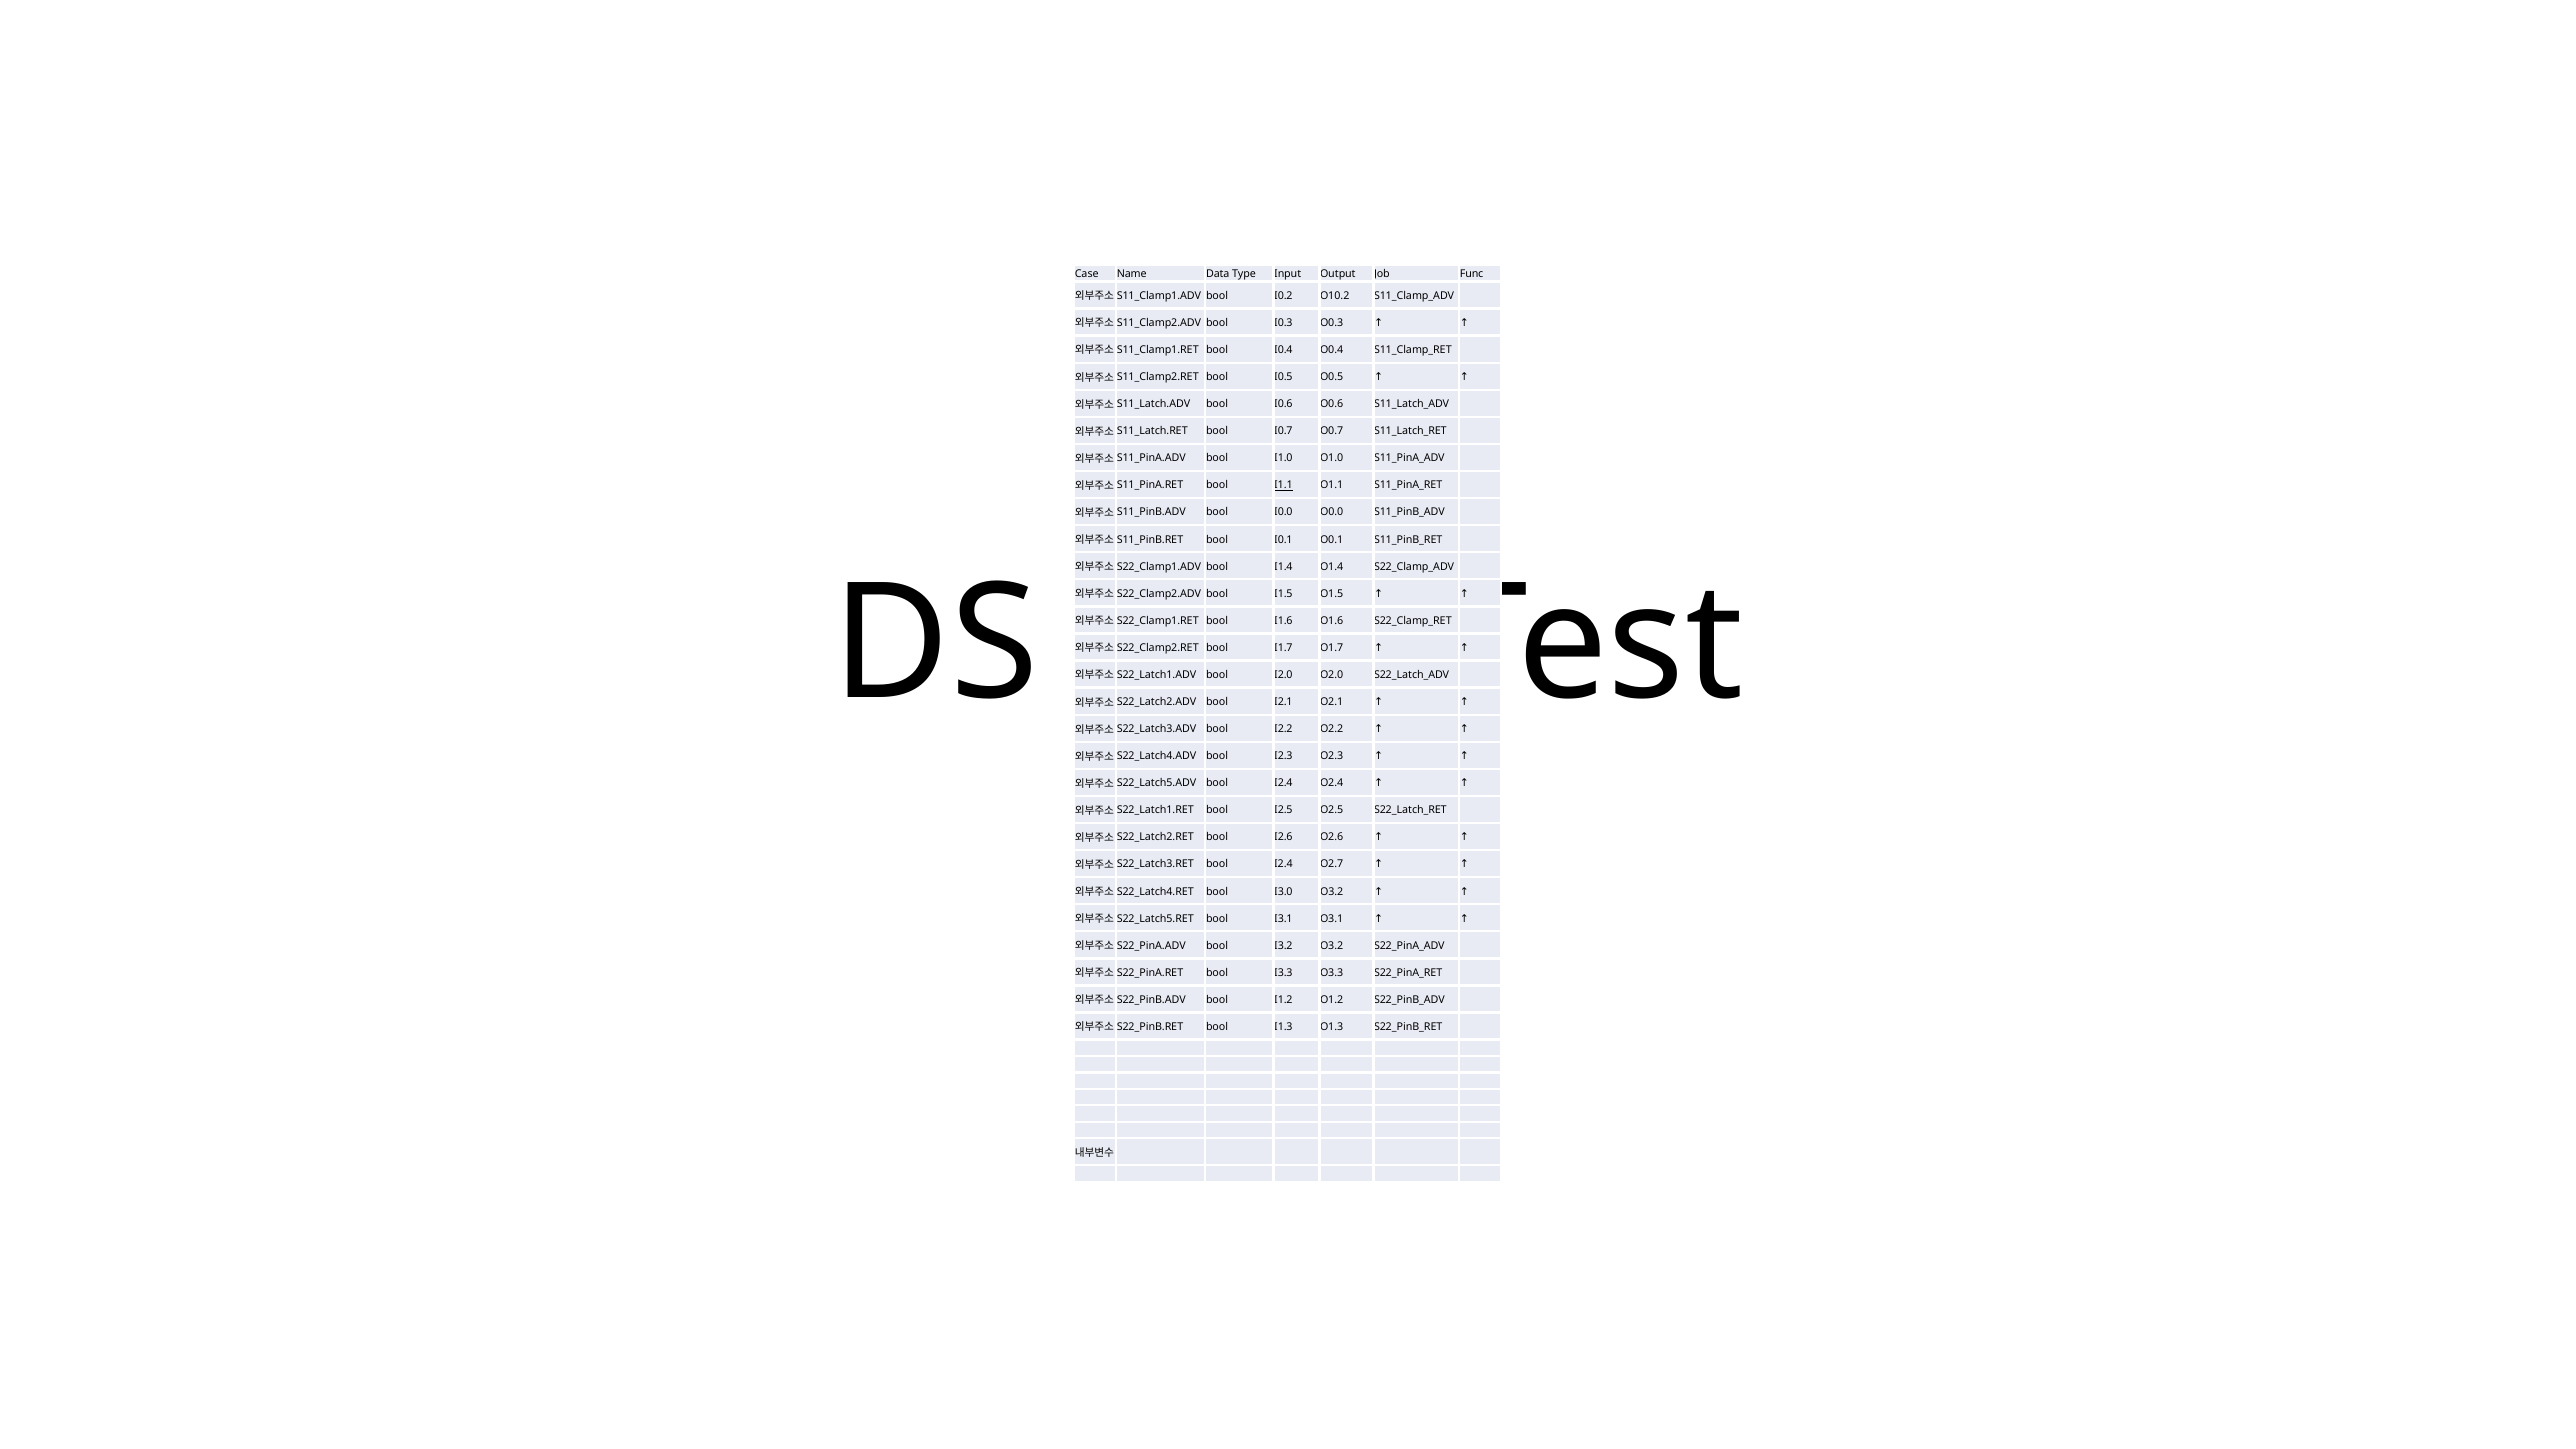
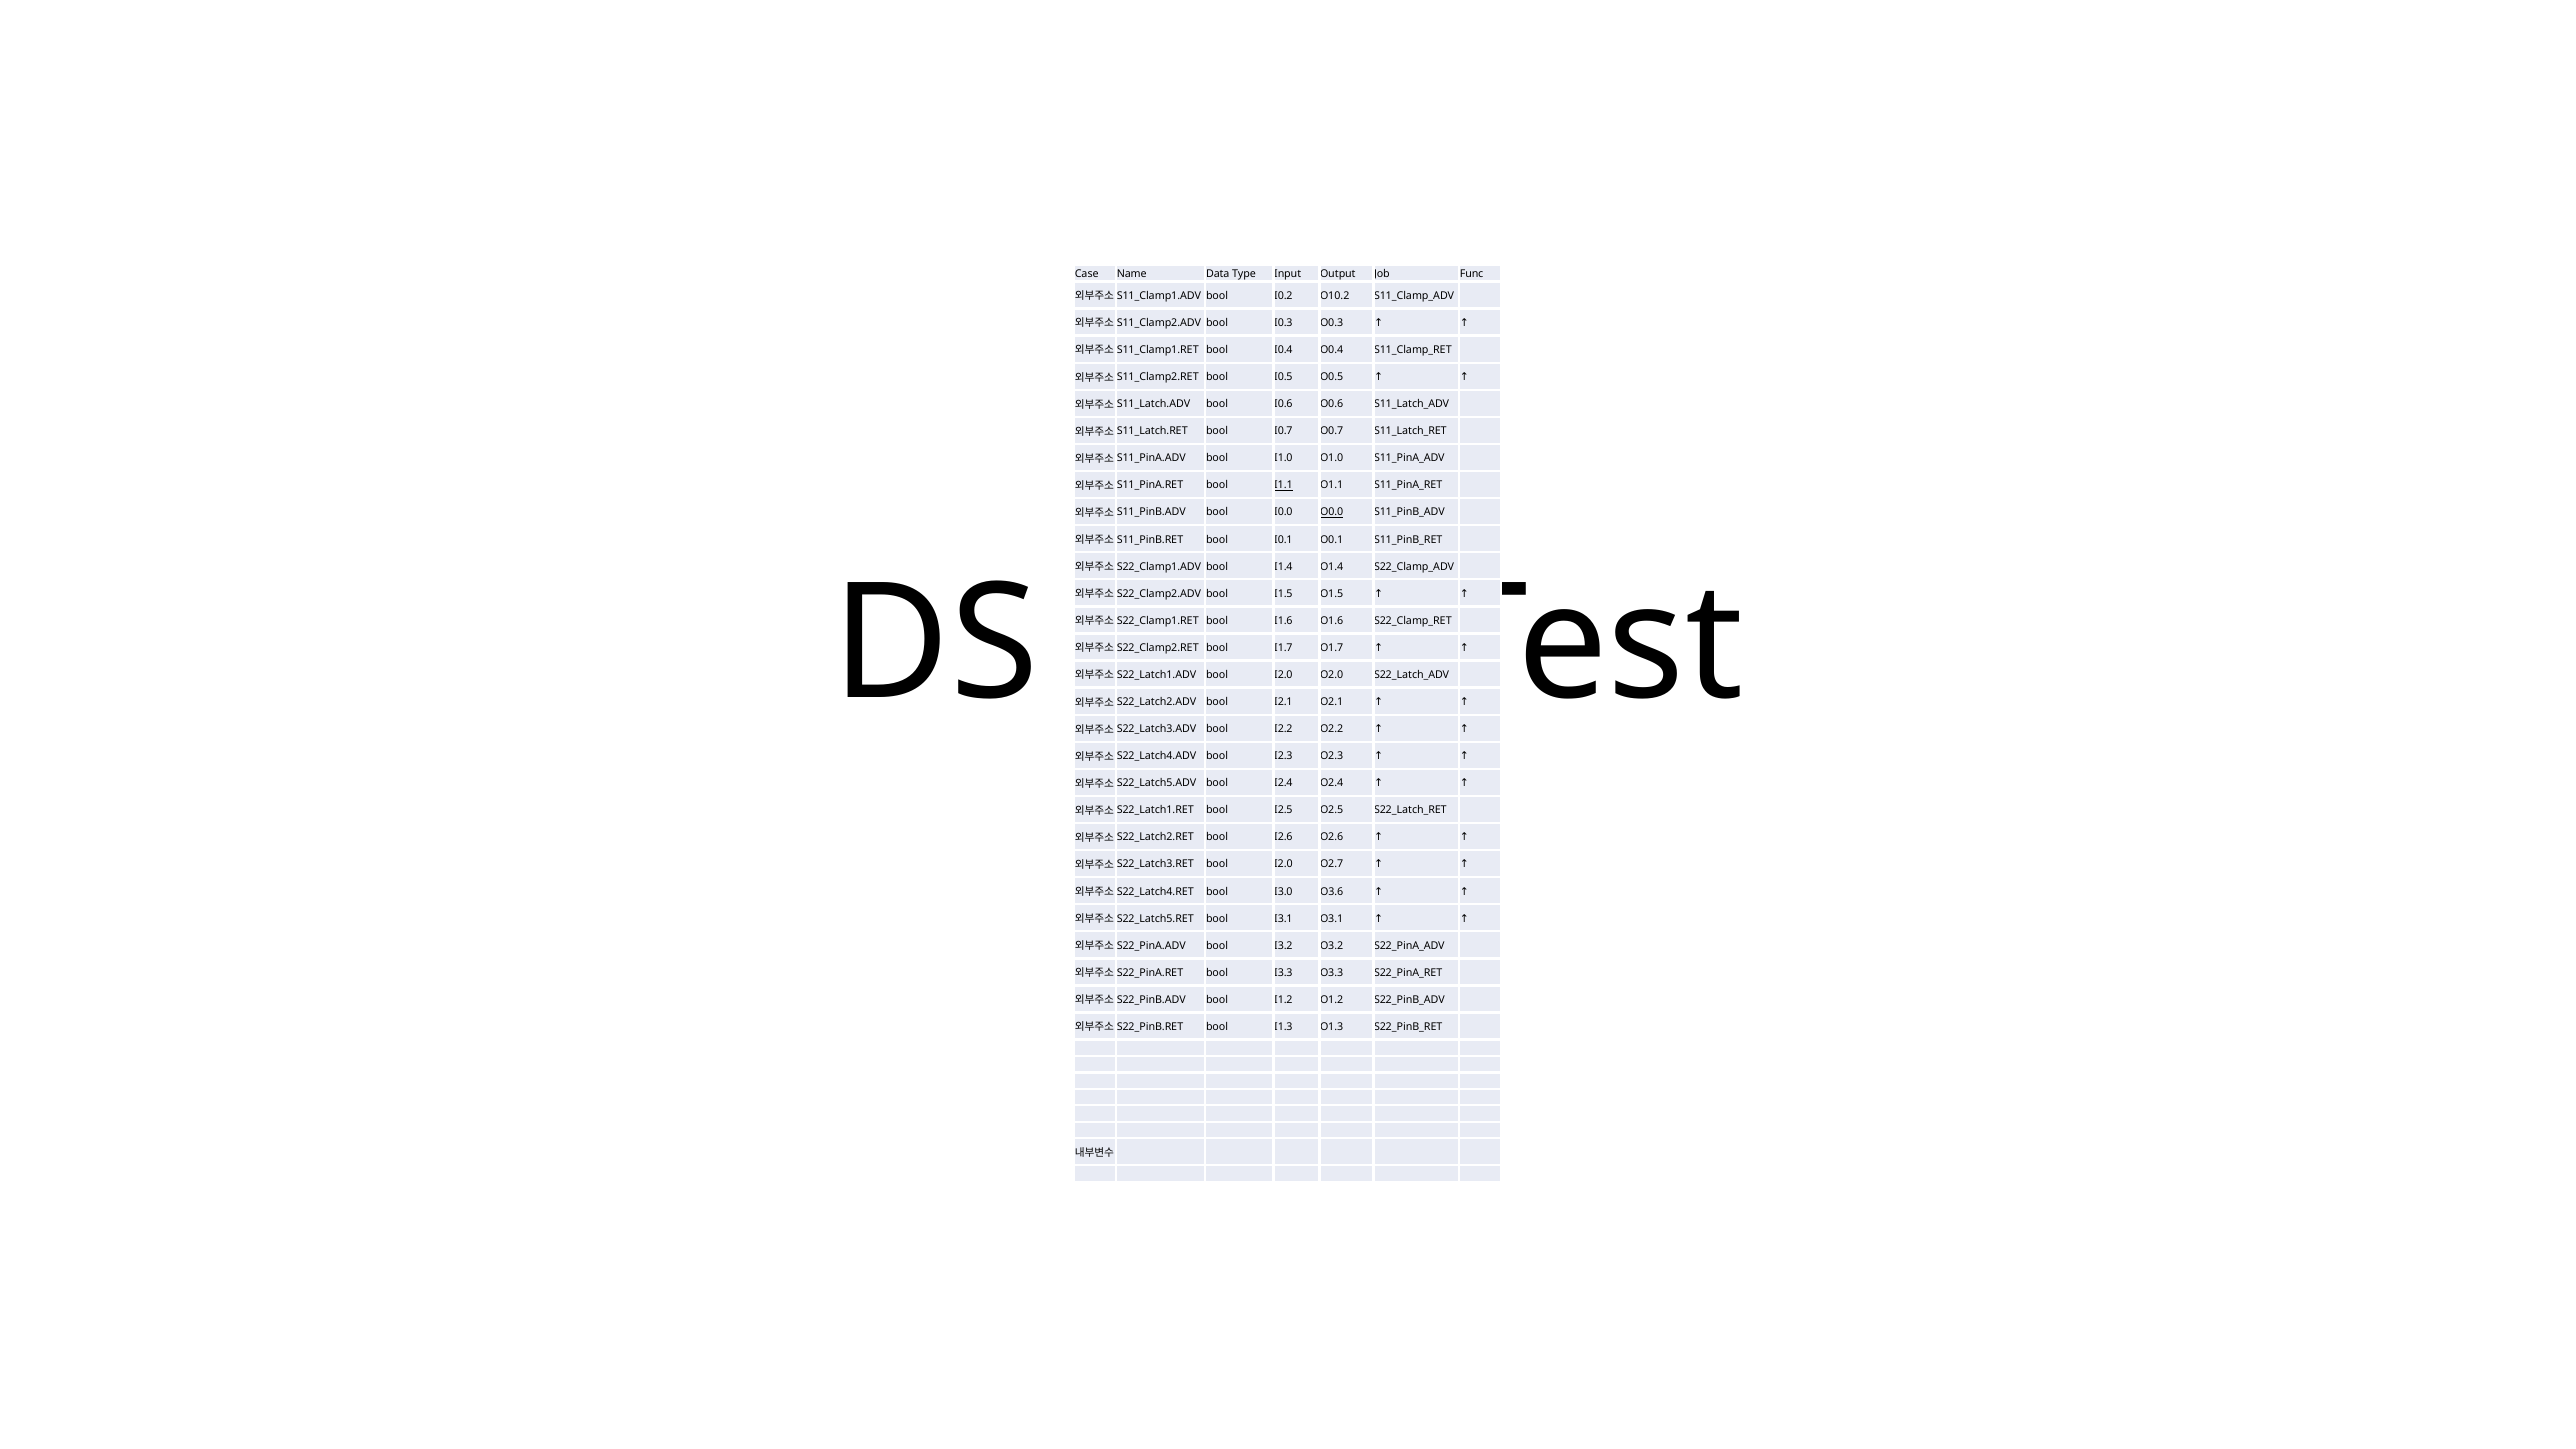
O0.0 underline: none -> present
I2.4 at (1283, 864): I2.4 -> I2.0
I3.0 O3.2: O3.2 -> O3.6
